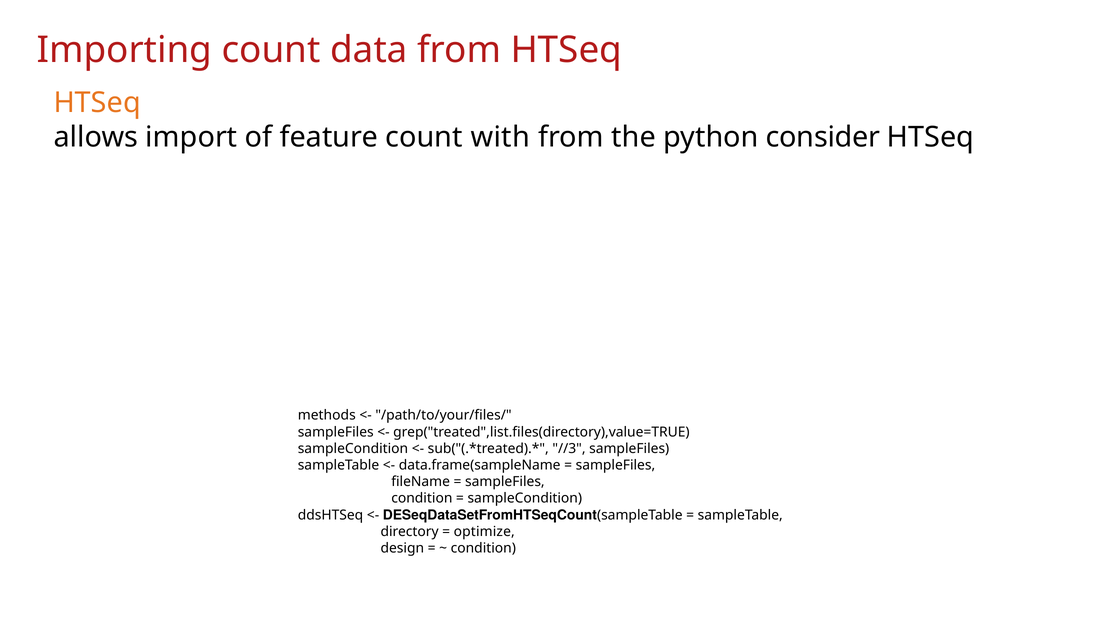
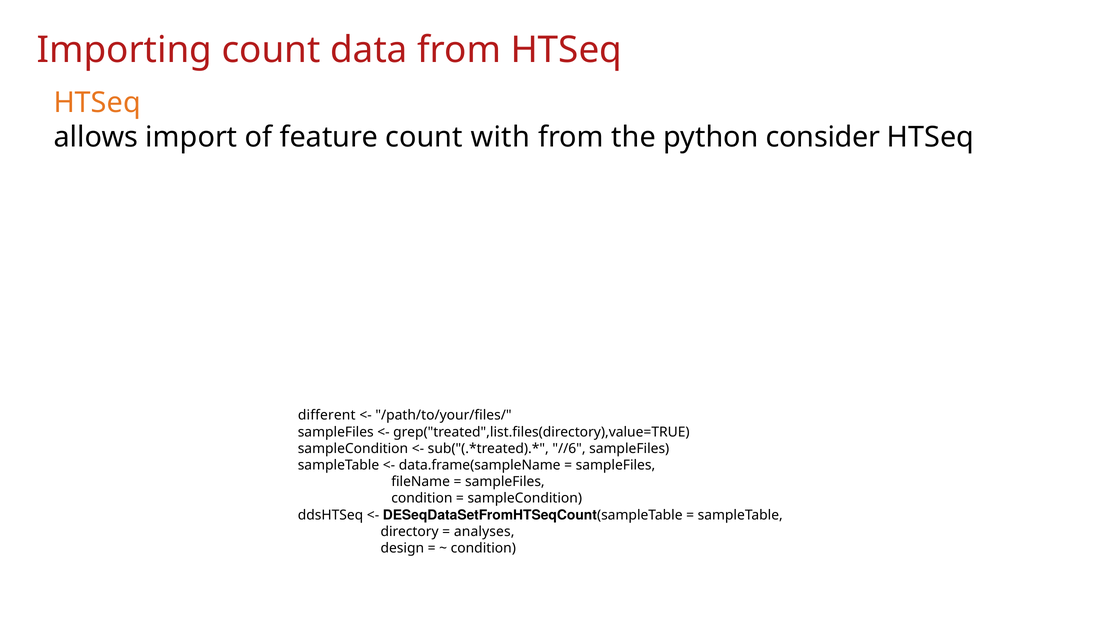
methods: methods -> different
//3: //3 -> //6
optimize: optimize -> analyses
